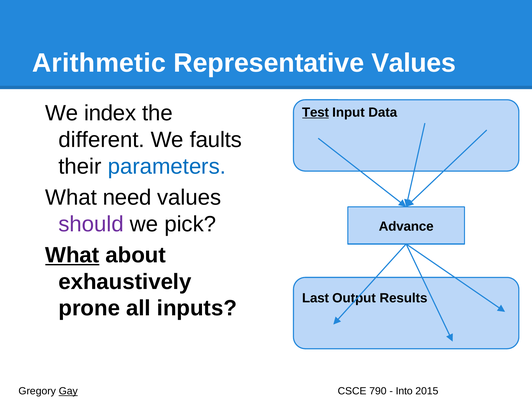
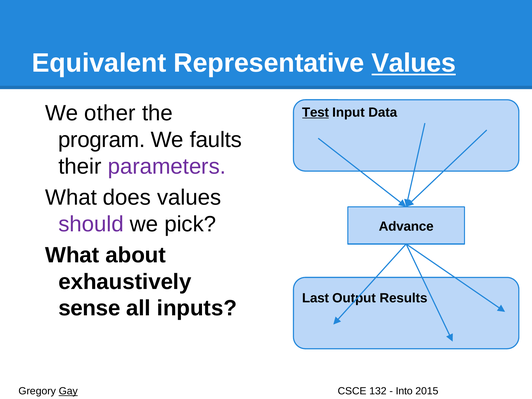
Arithmetic: Arithmetic -> Equivalent
Values at (414, 63) underline: none -> present
index: index -> other
different: different -> program
parameters colour: blue -> purple
need: need -> does
What at (72, 255) underline: present -> none
prone: prone -> sense
790: 790 -> 132
